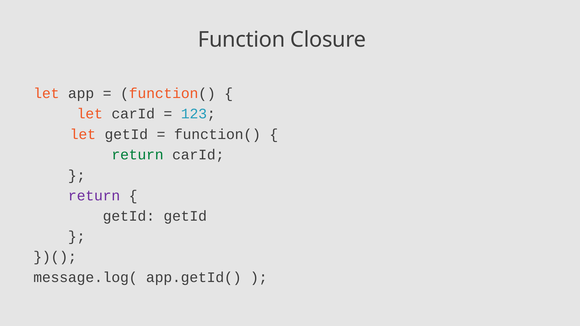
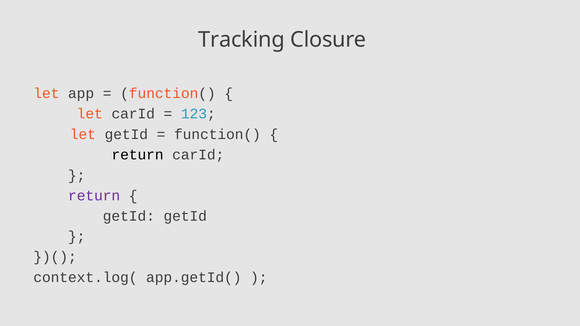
Function: Function -> Tracking
return at (138, 155) colour: green -> black
message.log(: message.log( -> context.log(
